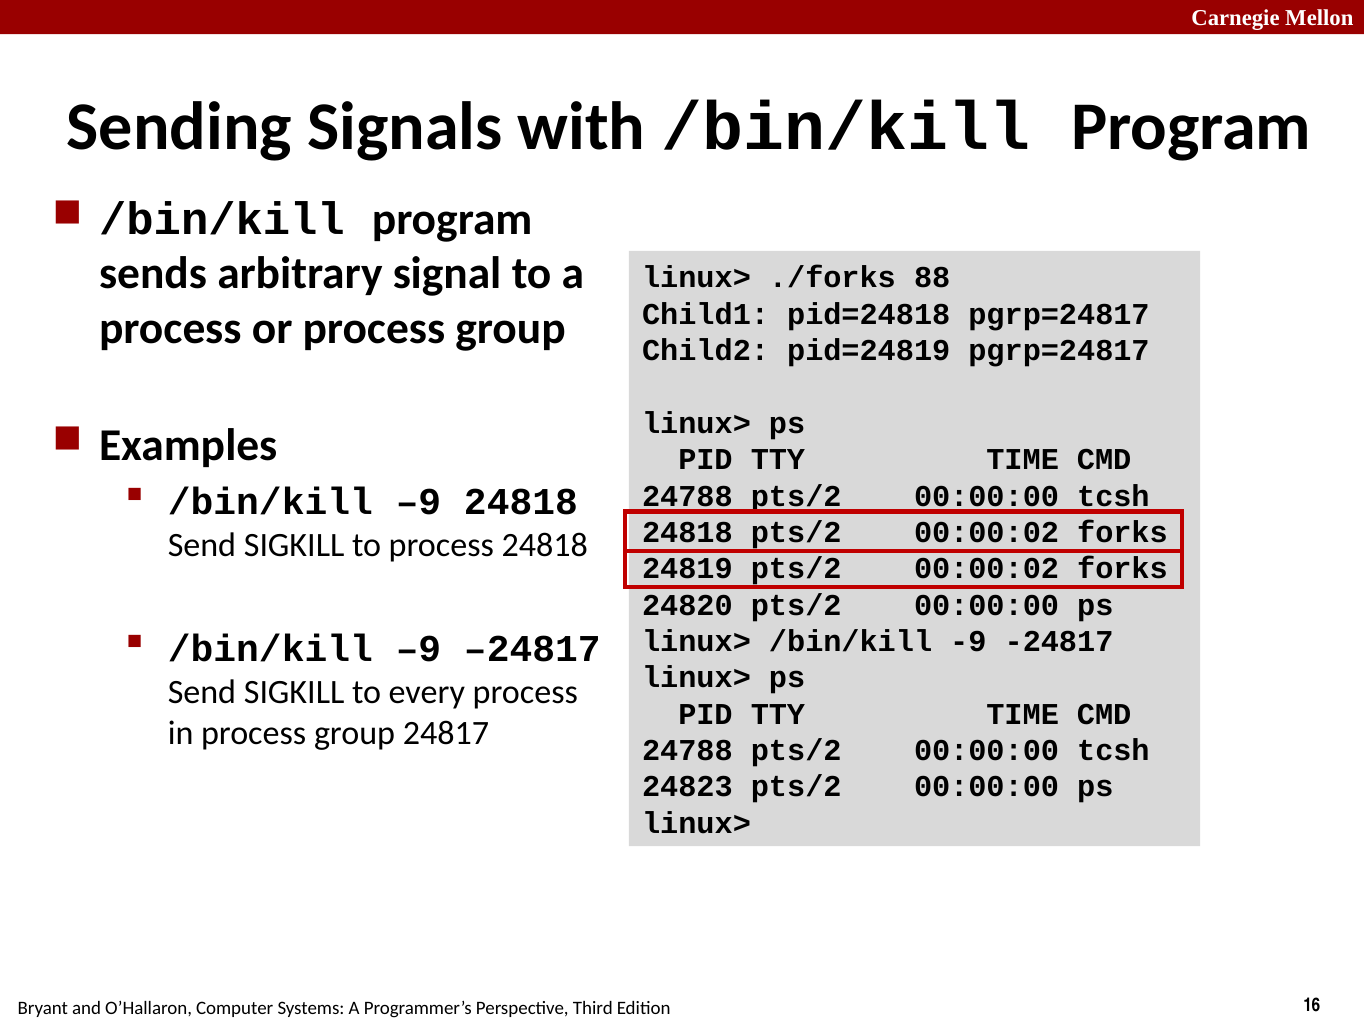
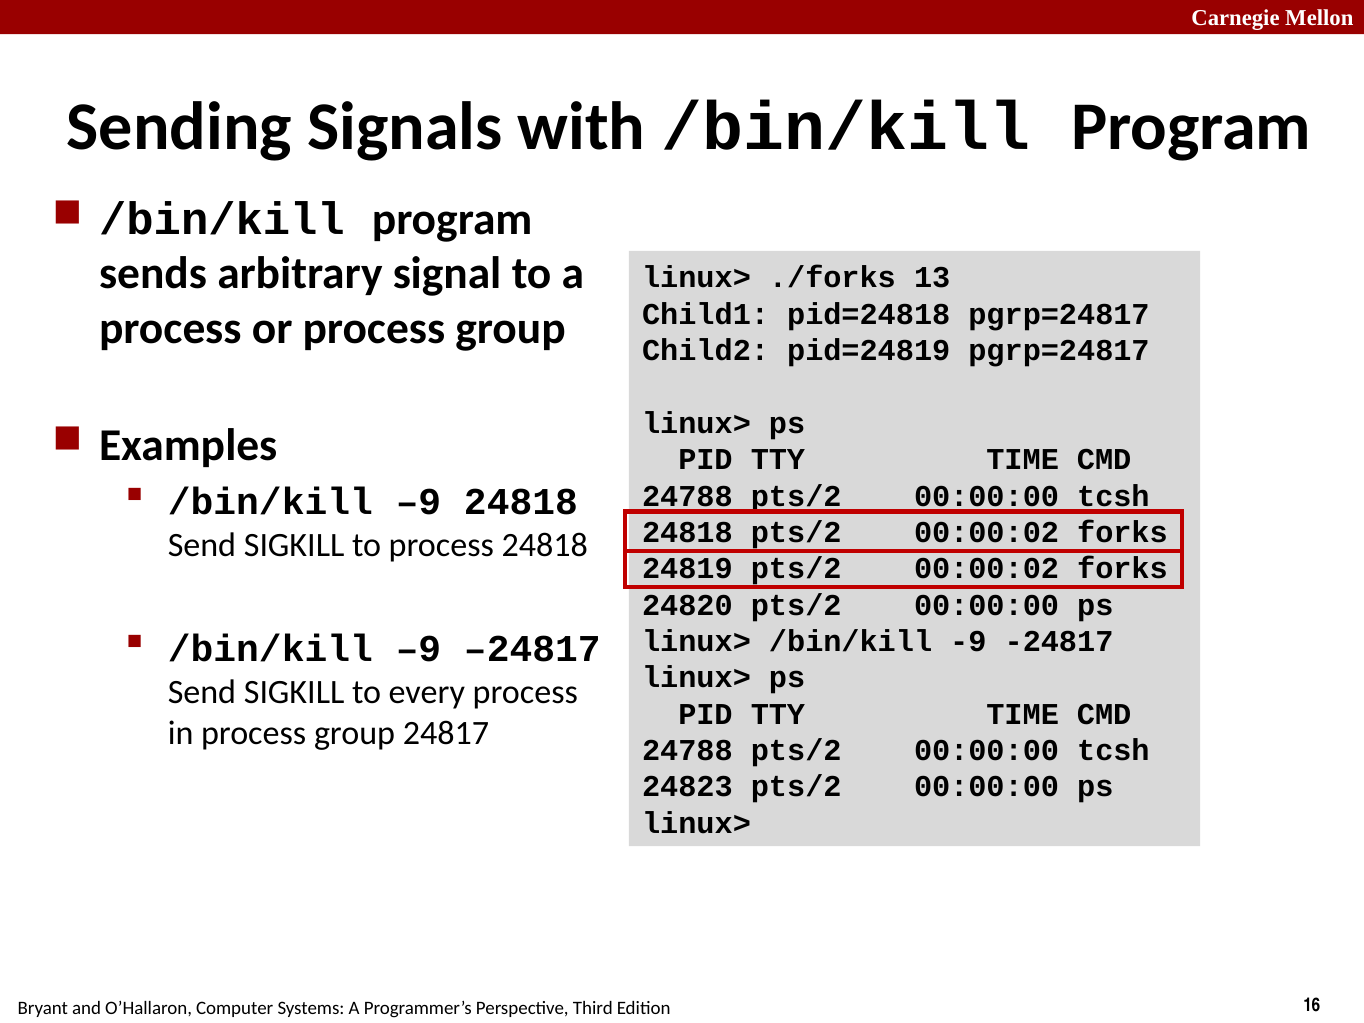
88: 88 -> 13
